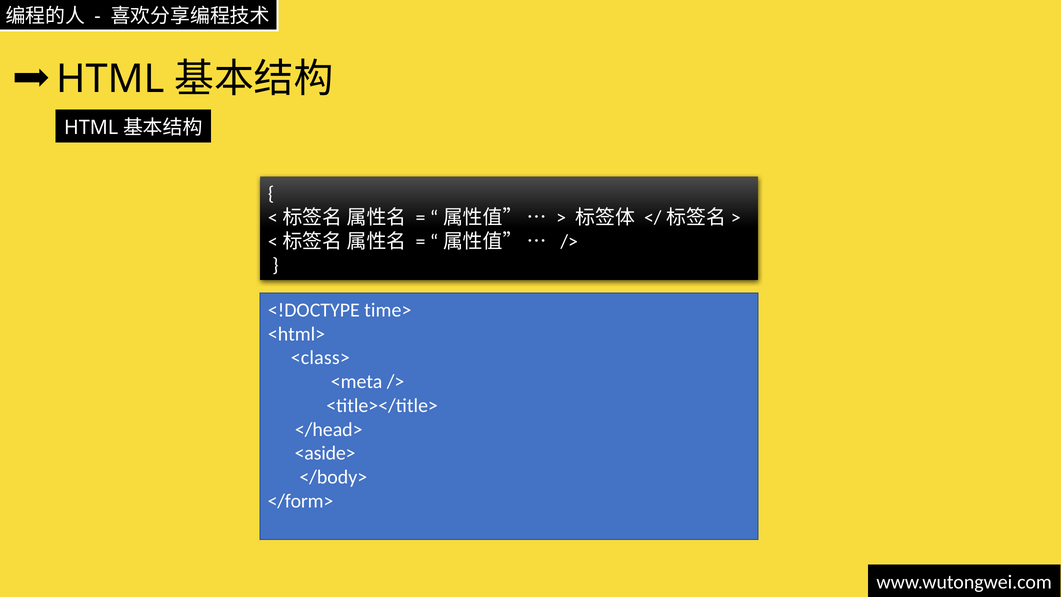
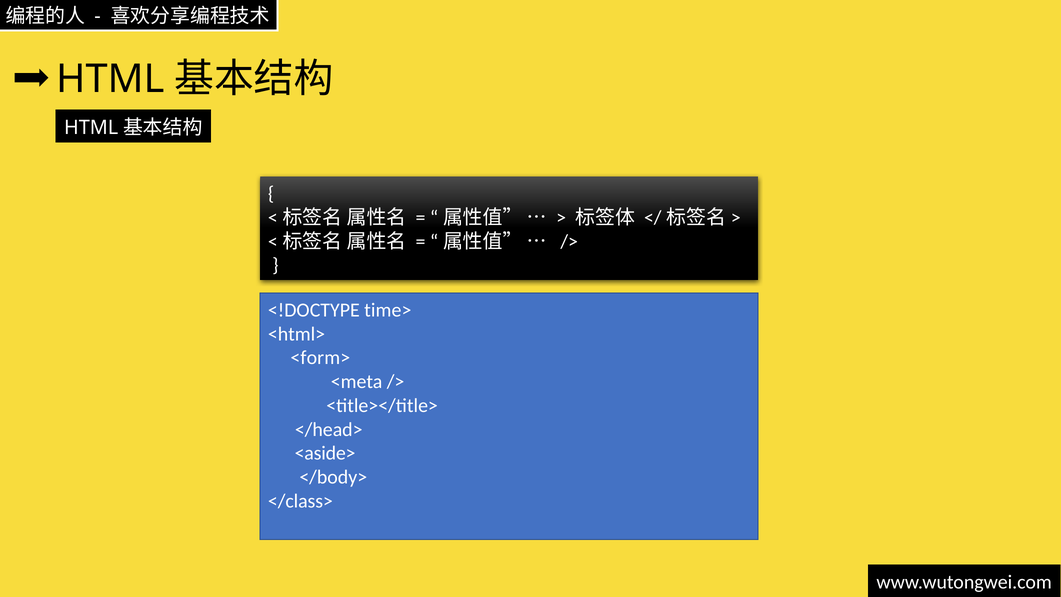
<class>: <class> -> <form>
</form>: </form> -> </class>
